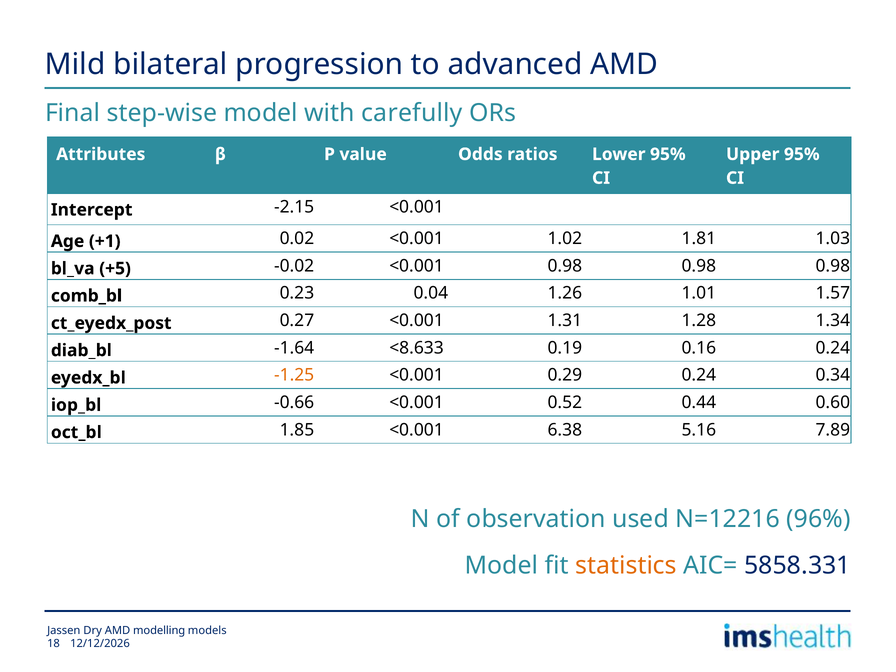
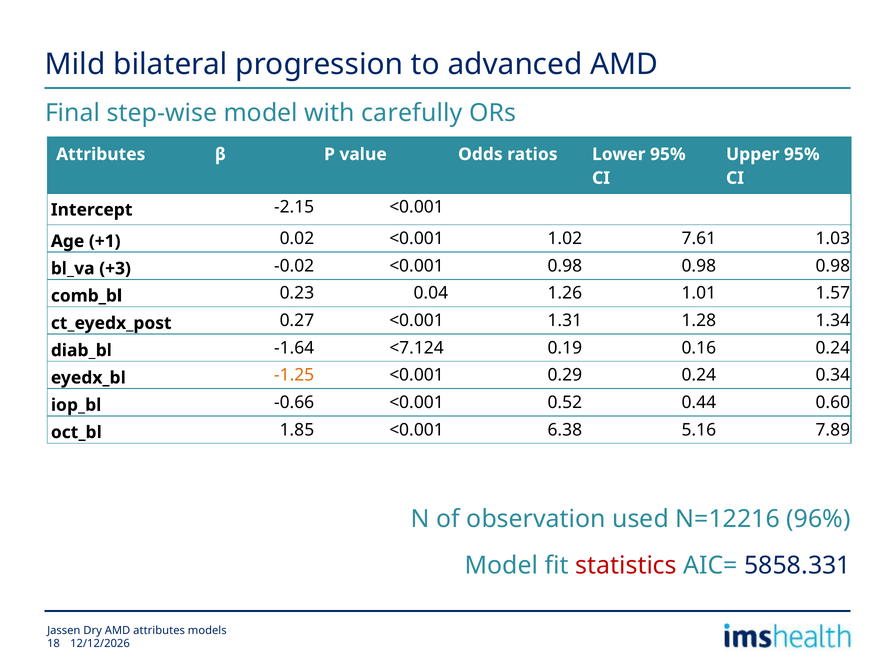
1.81: 1.81 -> 7.61
+5: +5 -> +3
<8.633: <8.633 -> <7.124
statistics colour: orange -> red
AMD modelling: modelling -> attributes
